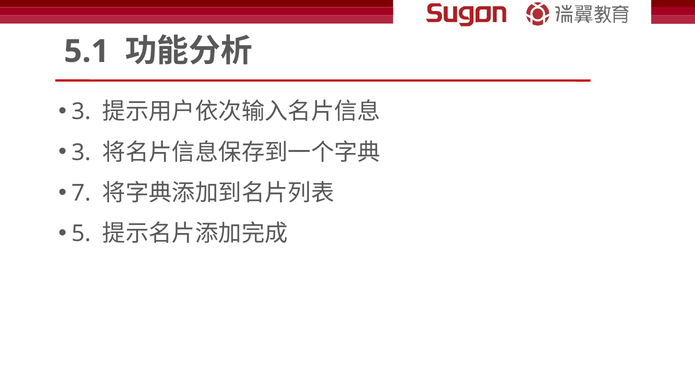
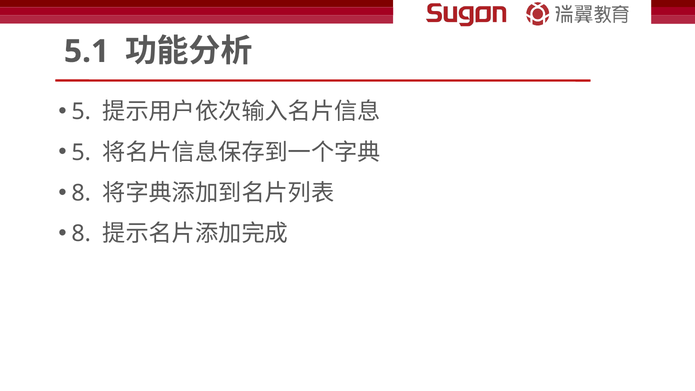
3 at (81, 112): 3 -> 5
3 at (81, 152): 3 -> 5
7 at (81, 193): 7 -> 8
5 at (81, 234): 5 -> 8
